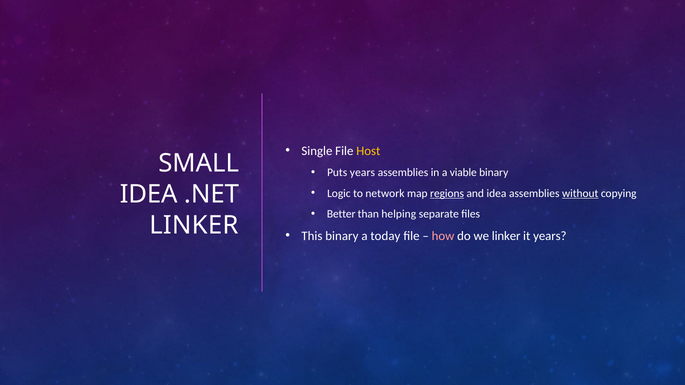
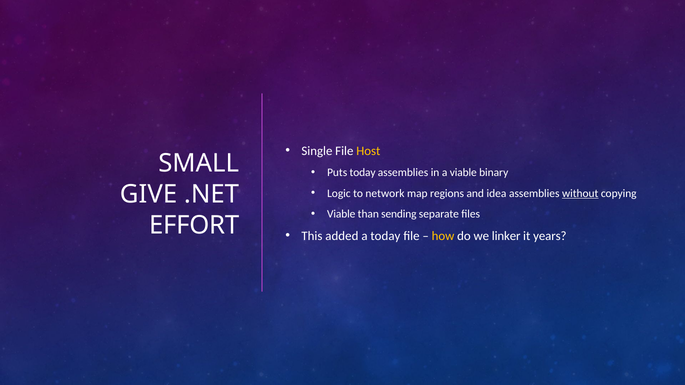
Puts years: years -> today
IDEA at (149, 194): IDEA -> GIVE
regions underline: present -> none
Better at (341, 214): Better -> Viable
helping: helping -> sending
LINKER at (194, 225): LINKER -> EFFORT
This binary: binary -> added
how colour: pink -> yellow
